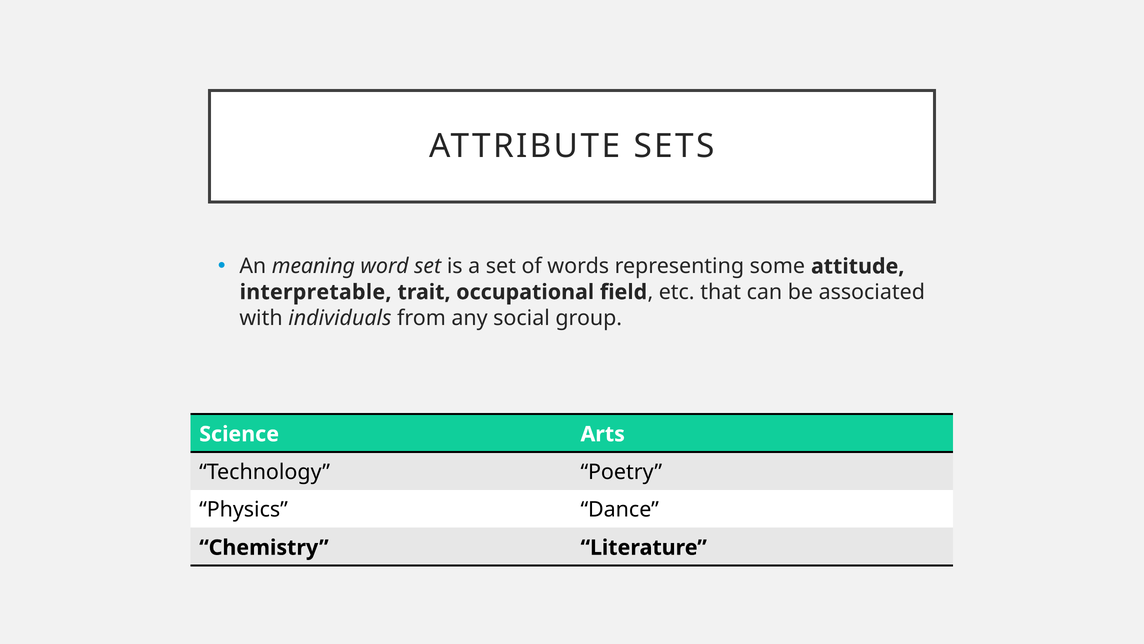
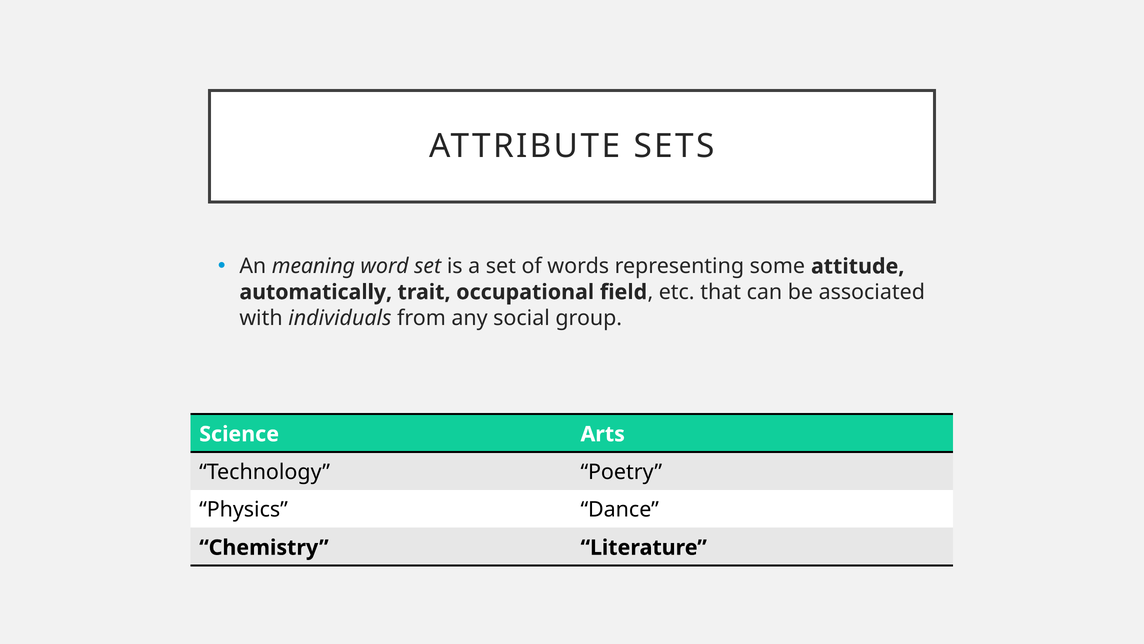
interpretable: interpretable -> automatically
